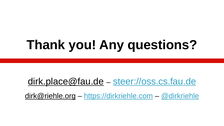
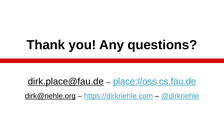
steer://oss.cs.fau.de: steer://oss.cs.fau.de -> place://oss.cs.fau.de
